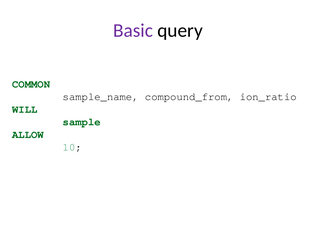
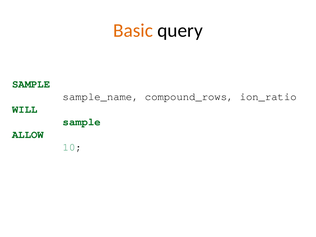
Basic colour: purple -> orange
COMMON at (31, 84): COMMON -> SAMPLE
compound_from: compound_from -> compound_rows
